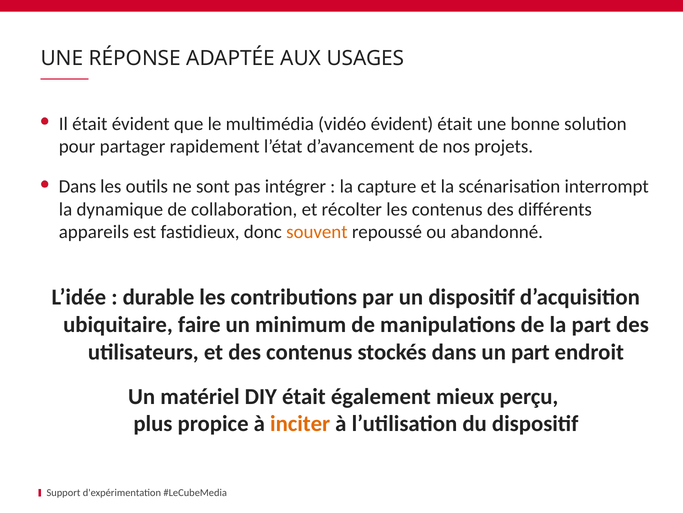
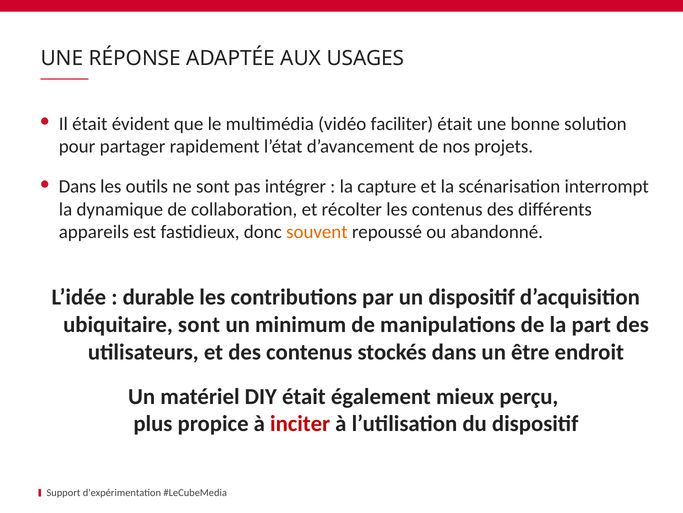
vidéo évident: évident -> faciliter
ubiquitaire faire: faire -> sont
un part: part -> être
inciter colour: orange -> red
